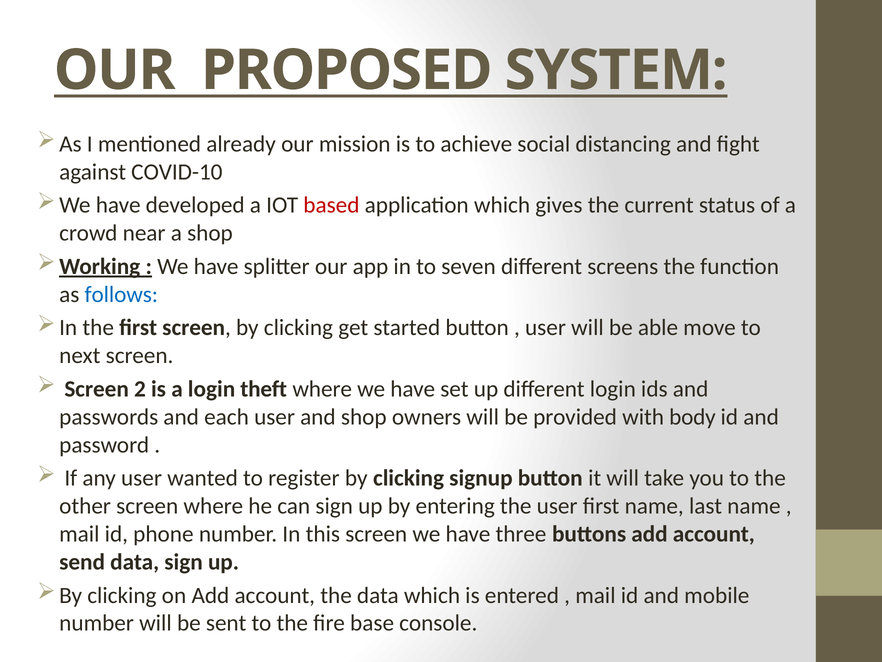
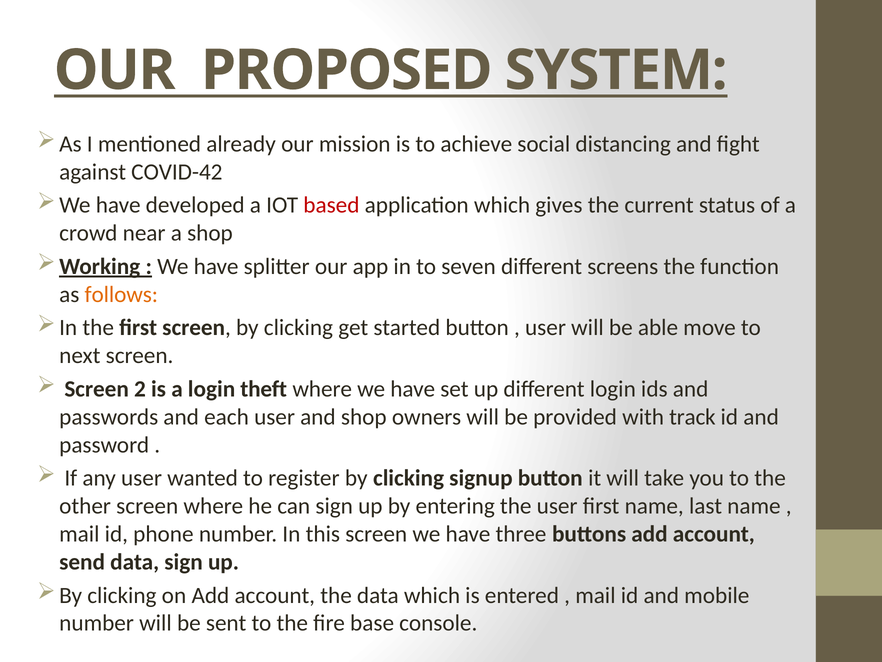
COVID-10: COVID-10 -> COVID-42
follows colour: blue -> orange
body: body -> track
